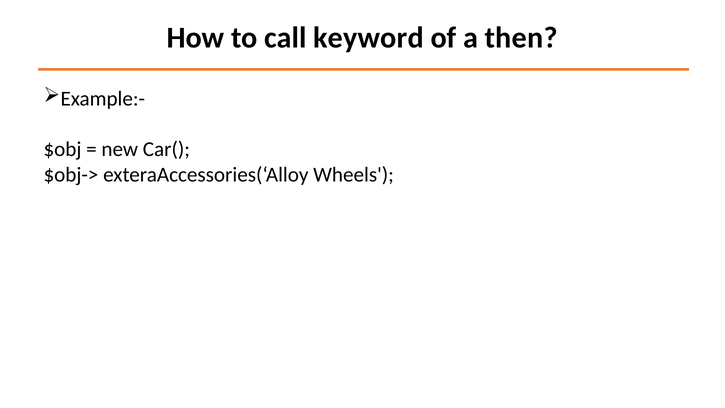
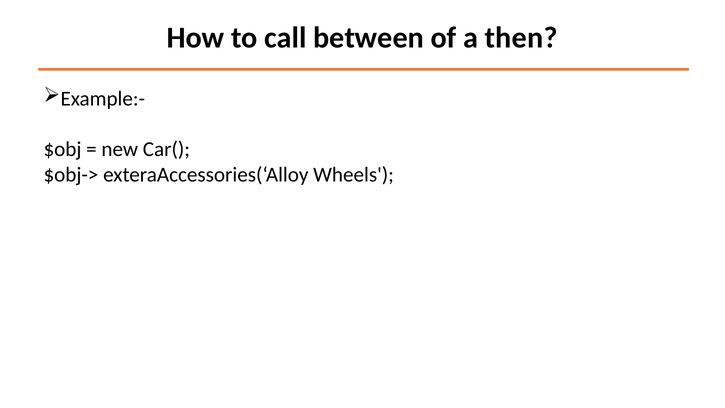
keyword: keyword -> between
